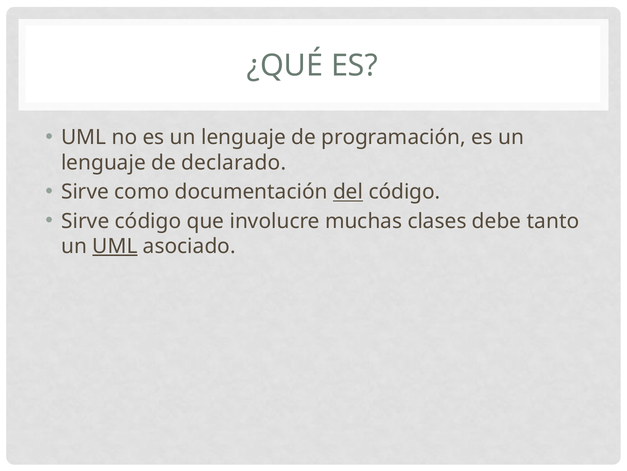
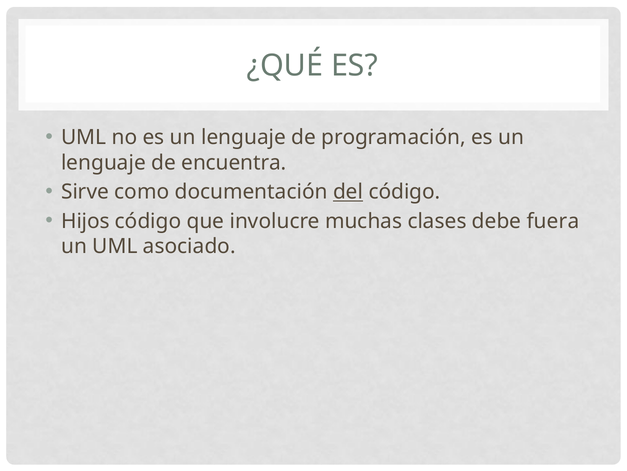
declarado: declarado -> encuentra
Sirve at (85, 221): Sirve -> Hijos
tanto: tanto -> fuera
UML at (115, 246) underline: present -> none
